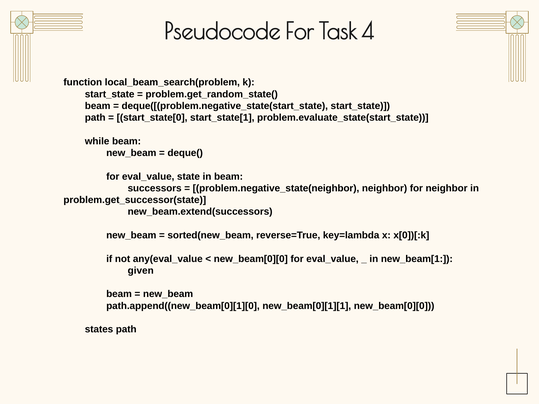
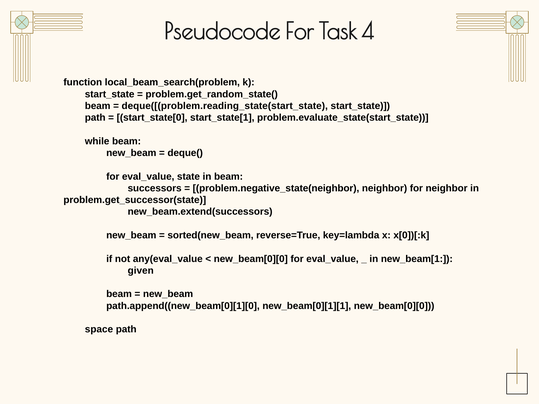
deque([(problem.negative_state(start_state: deque([(problem.negative_state(start_state -> deque([(problem.reading_state(start_state
states: states -> space
